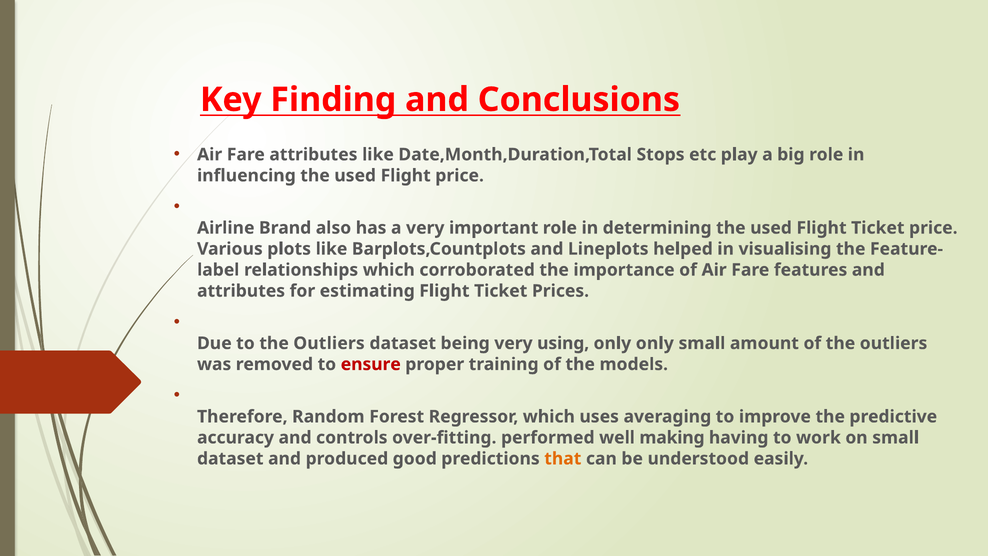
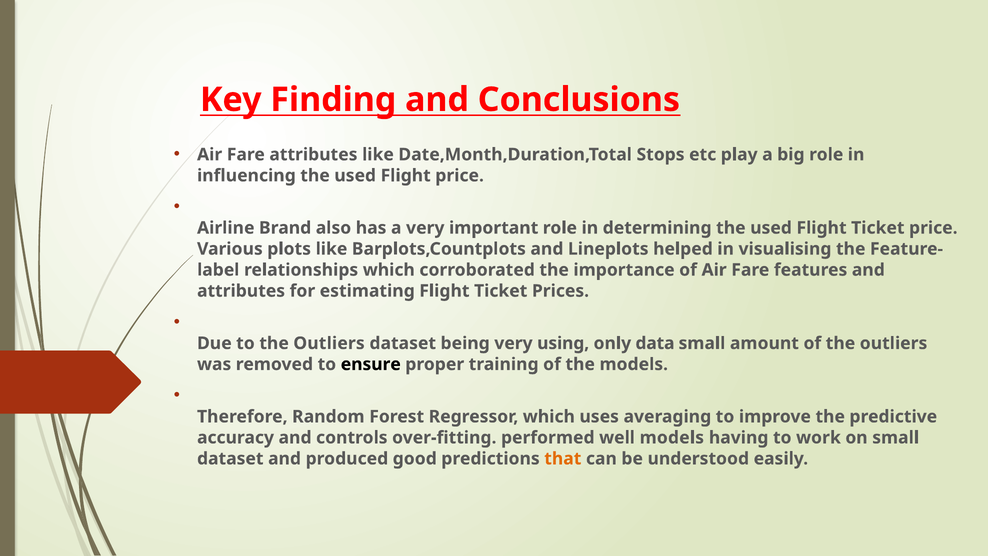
only only: only -> data
ensure colour: red -> black
well making: making -> models
